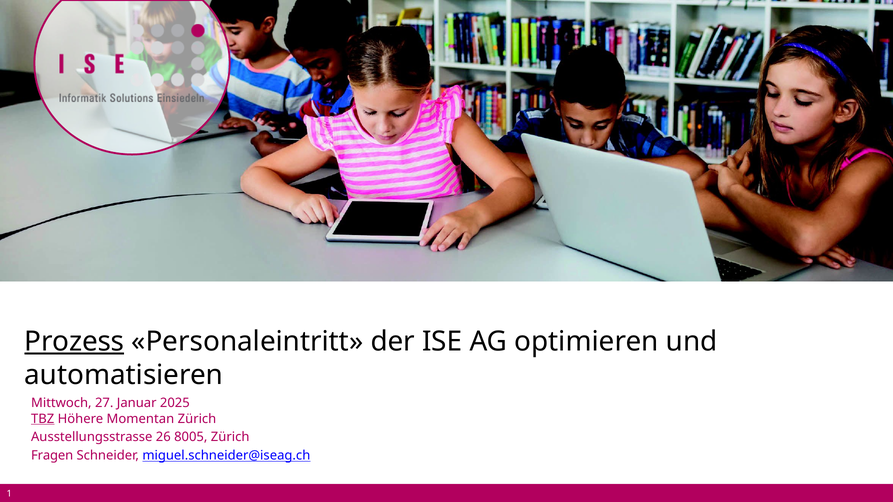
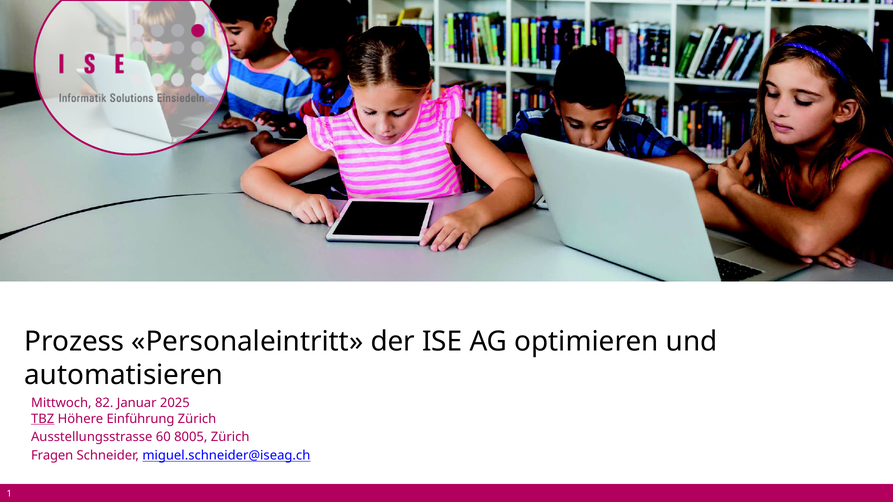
Prozess underline: present -> none
27: 27 -> 82
Momentan: Momentan -> Einführung
26: 26 -> 60
